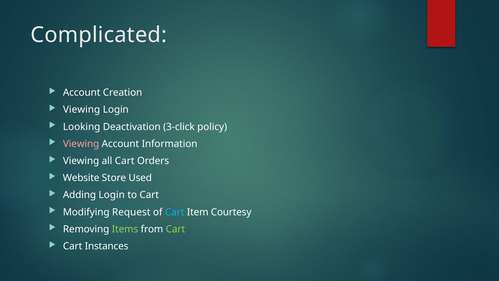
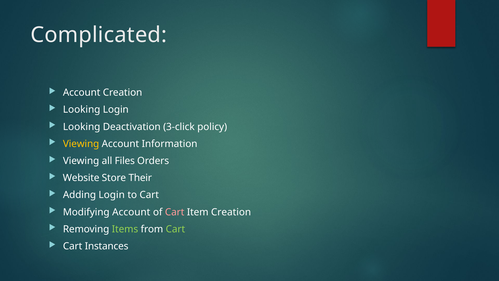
Viewing at (82, 110): Viewing -> Looking
Viewing at (81, 144) colour: pink -> yellow
all Cart: Cart -> Files
Used: Used -> Their
Modifying Request: Request -> Account
Cart at (175, 212) colour: light blue -> pink
Item Courtesy: Courtesy -> Creation
